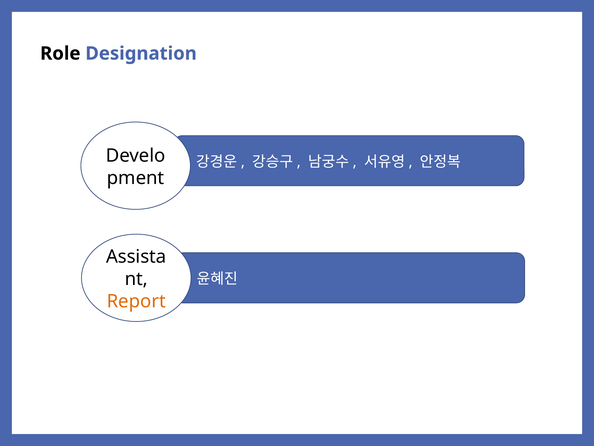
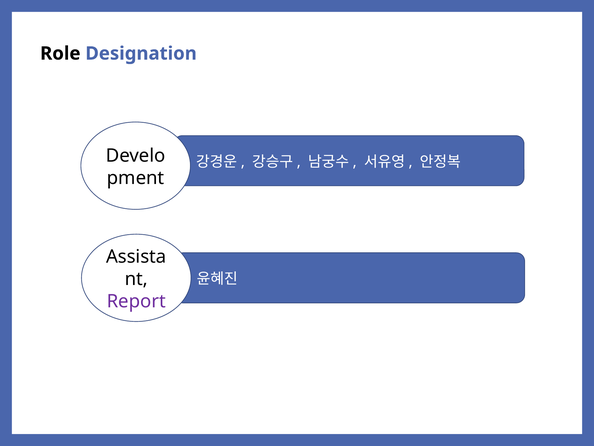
Report colour: orange -> purple
